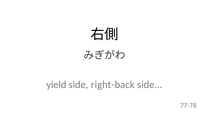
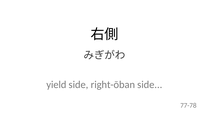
right-back: right-back -> right-ōban
